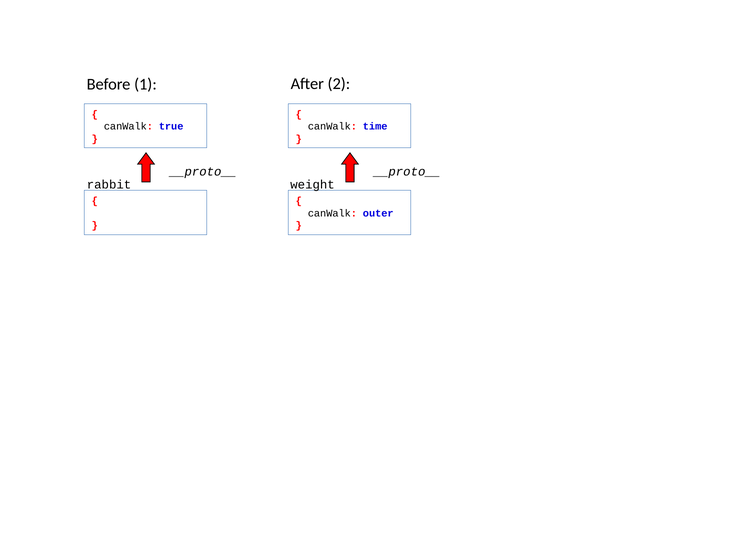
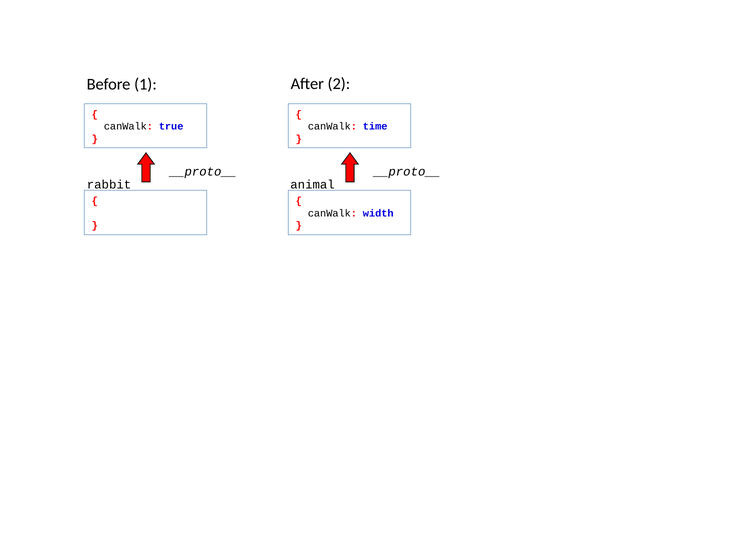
weight: weight -> animal
outer: outer -> width
